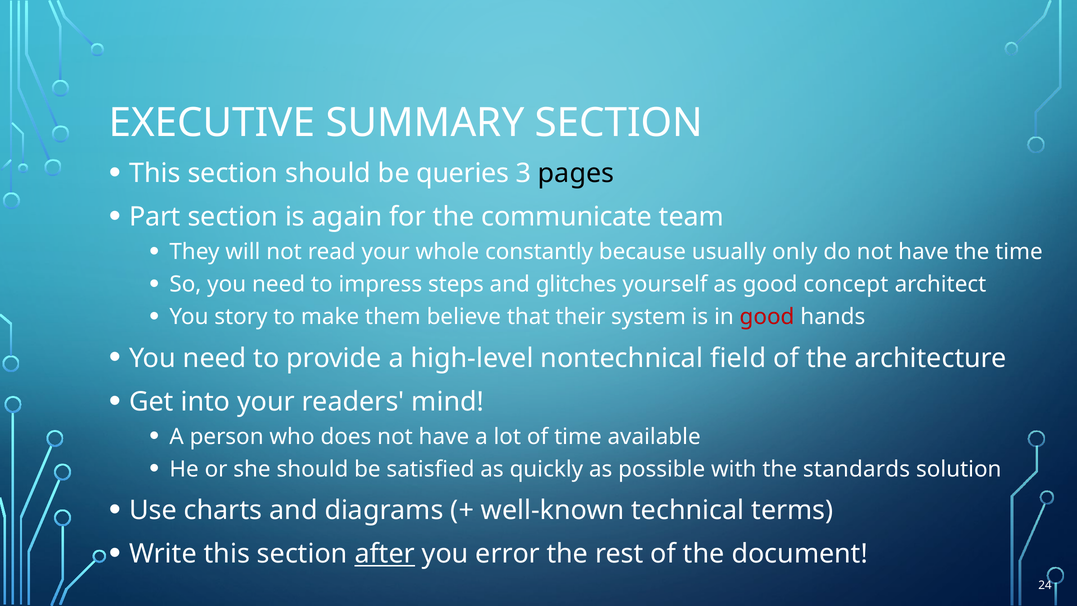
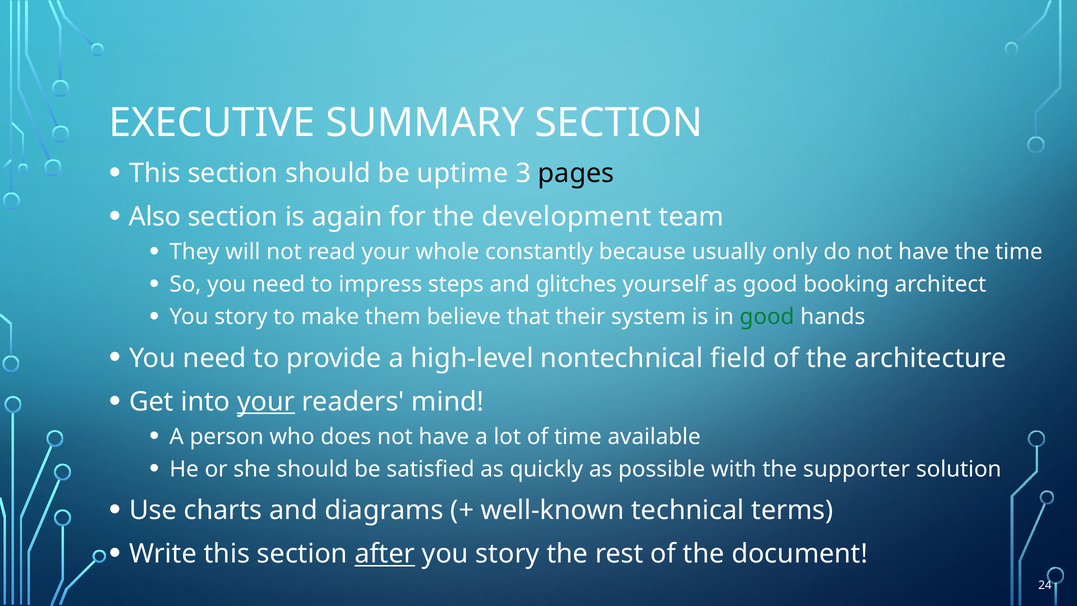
queries: queries -> uptime
Part: Part -> Also
communicate: communicate -> development
concept: concept -> booking
good at (767, 317) colour: red -> green
your at (266, 402) underline: none -> present
standards: standards -> supporter
error at (508, 554): error -> story
